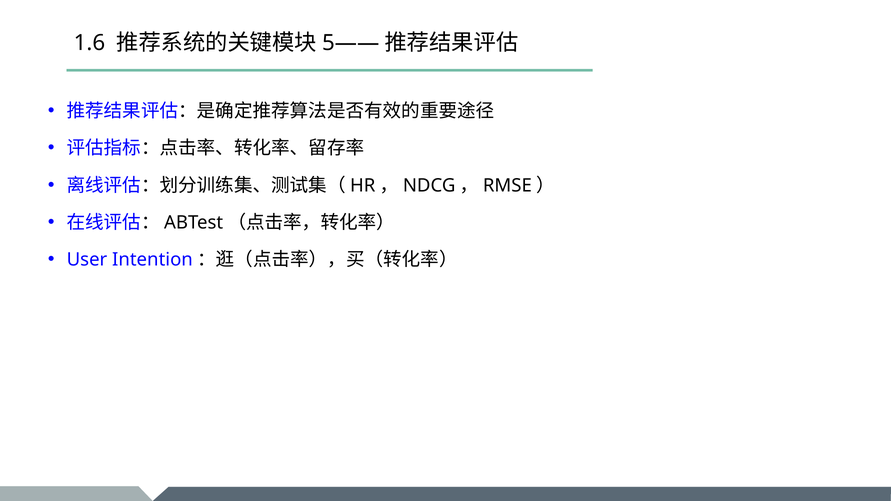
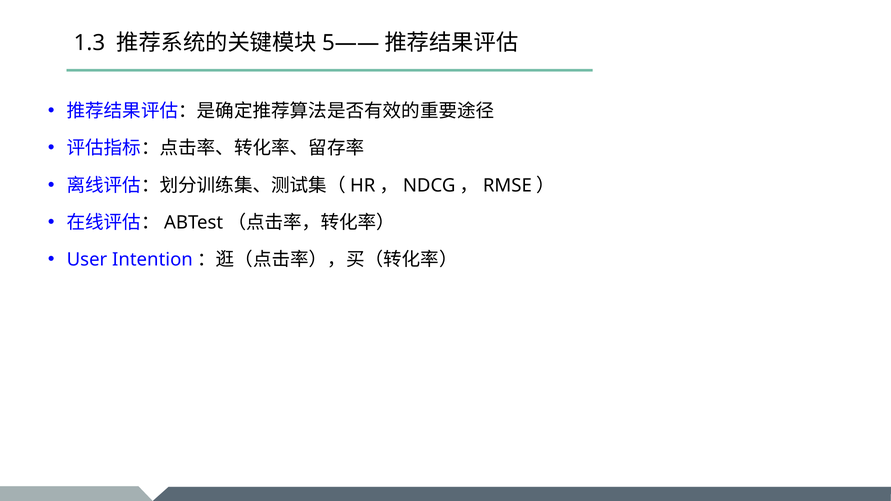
1.6: 1.6 -> 1.3
